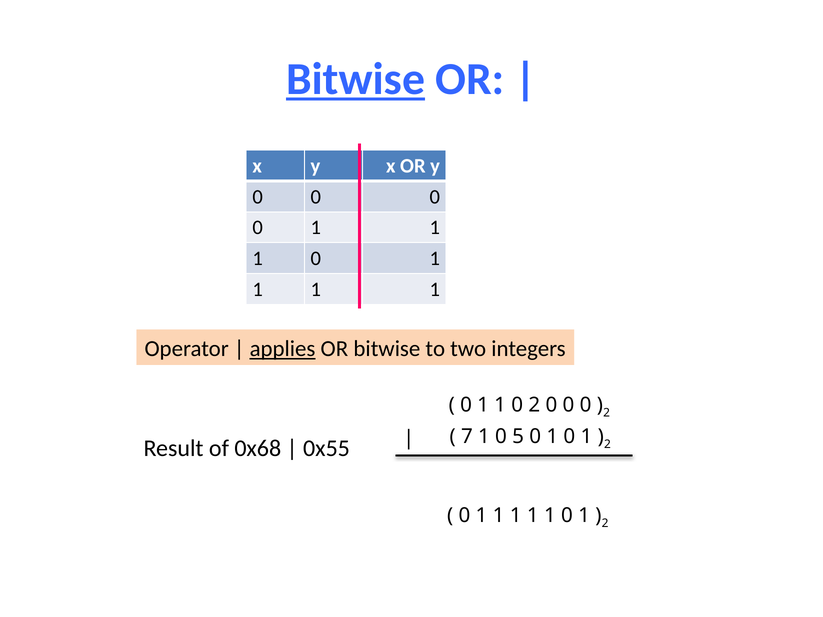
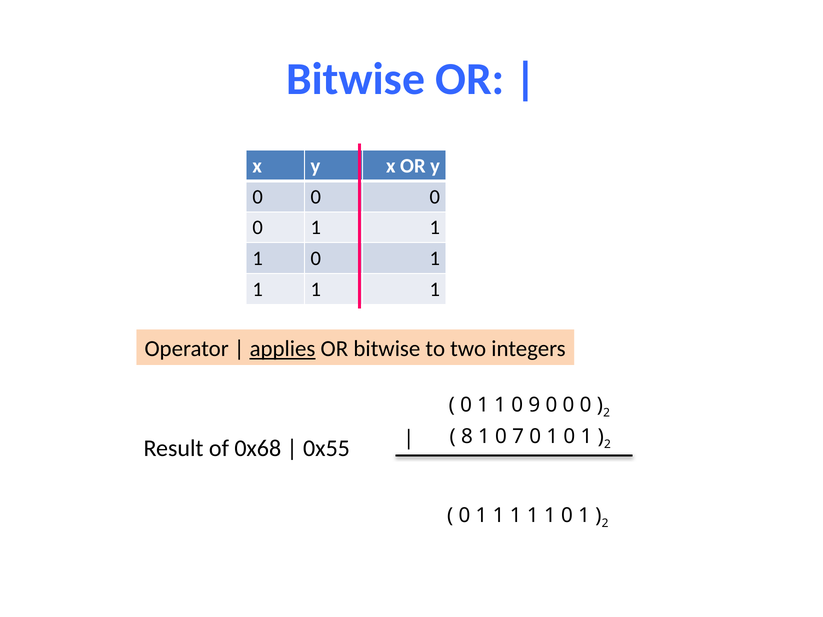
Bitwise at (356, 79) underline: present -> none
0 2: 2 -> 9
7: 7 -> 8
5: 5 -> 7
